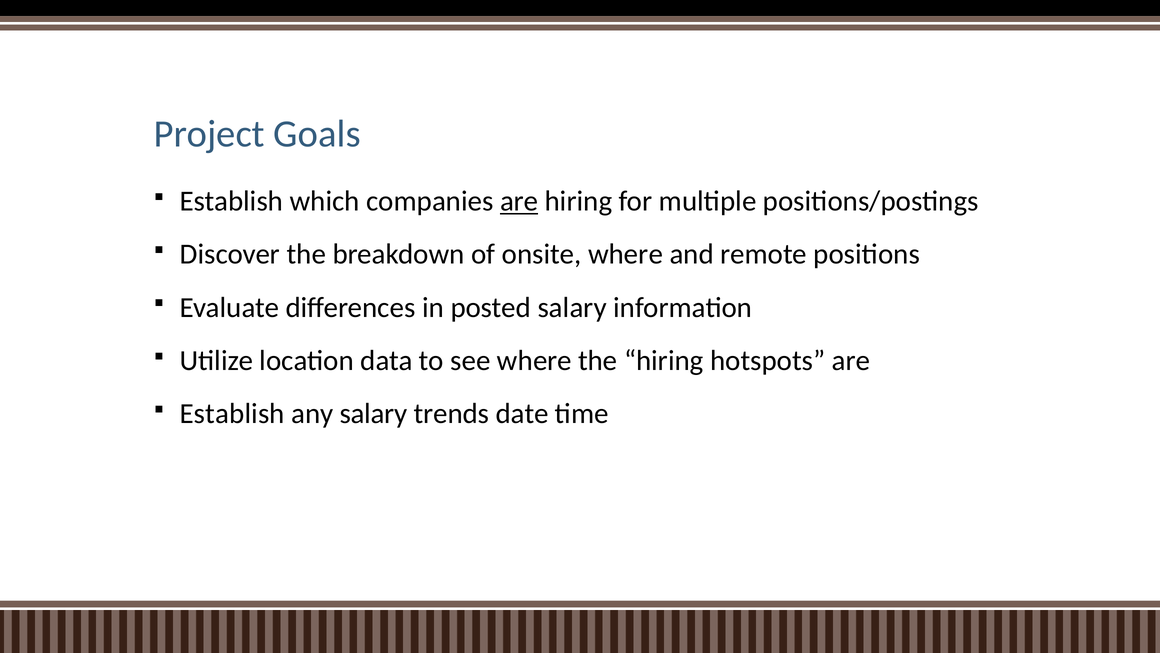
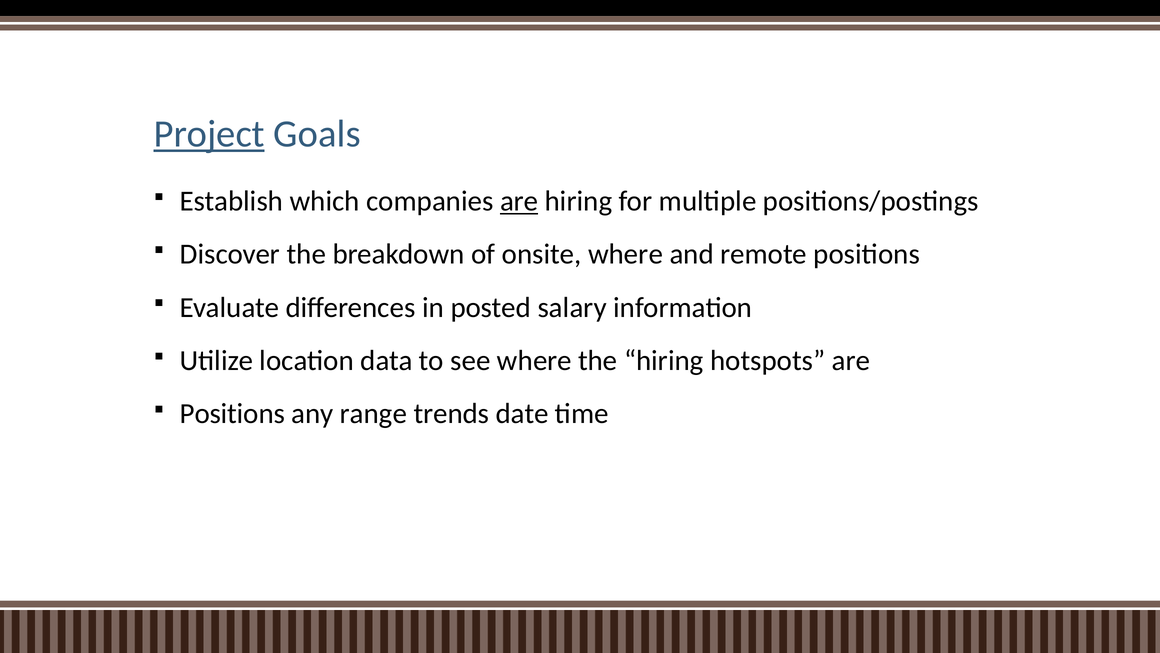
Project underline: none -> present
Establish at (232, 413): Establish -> Positions
any salary: salary -> range
